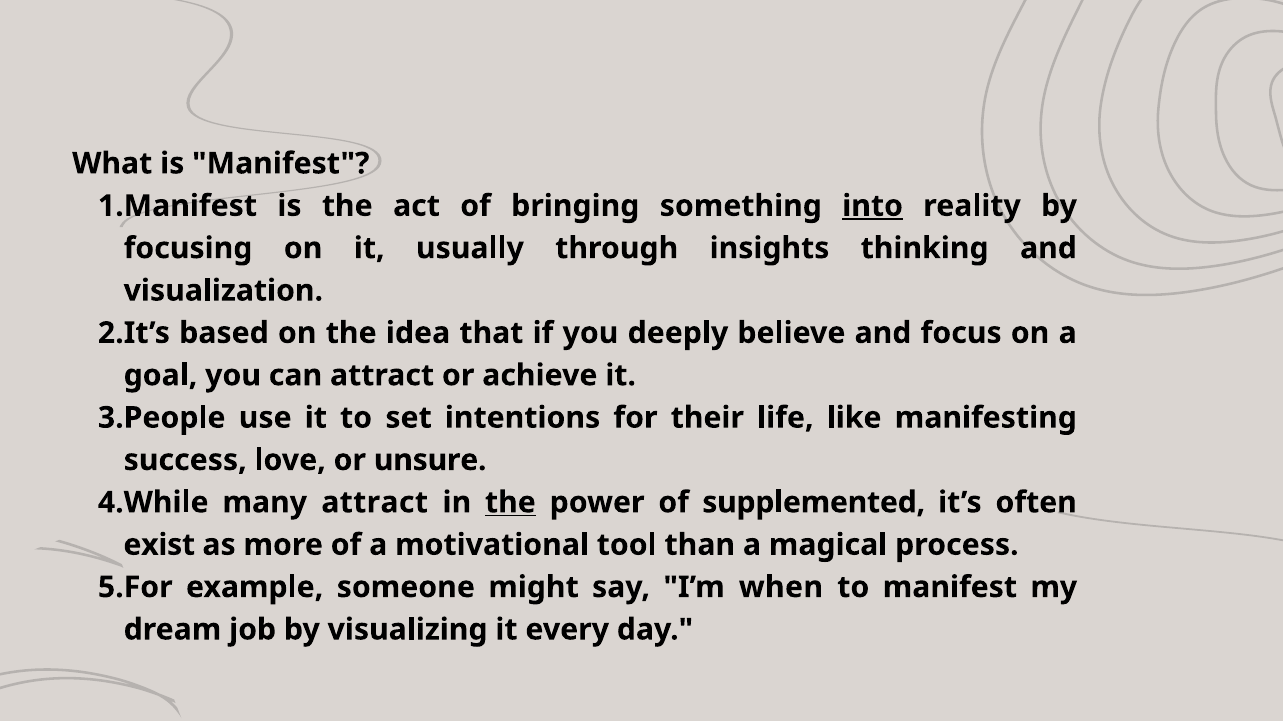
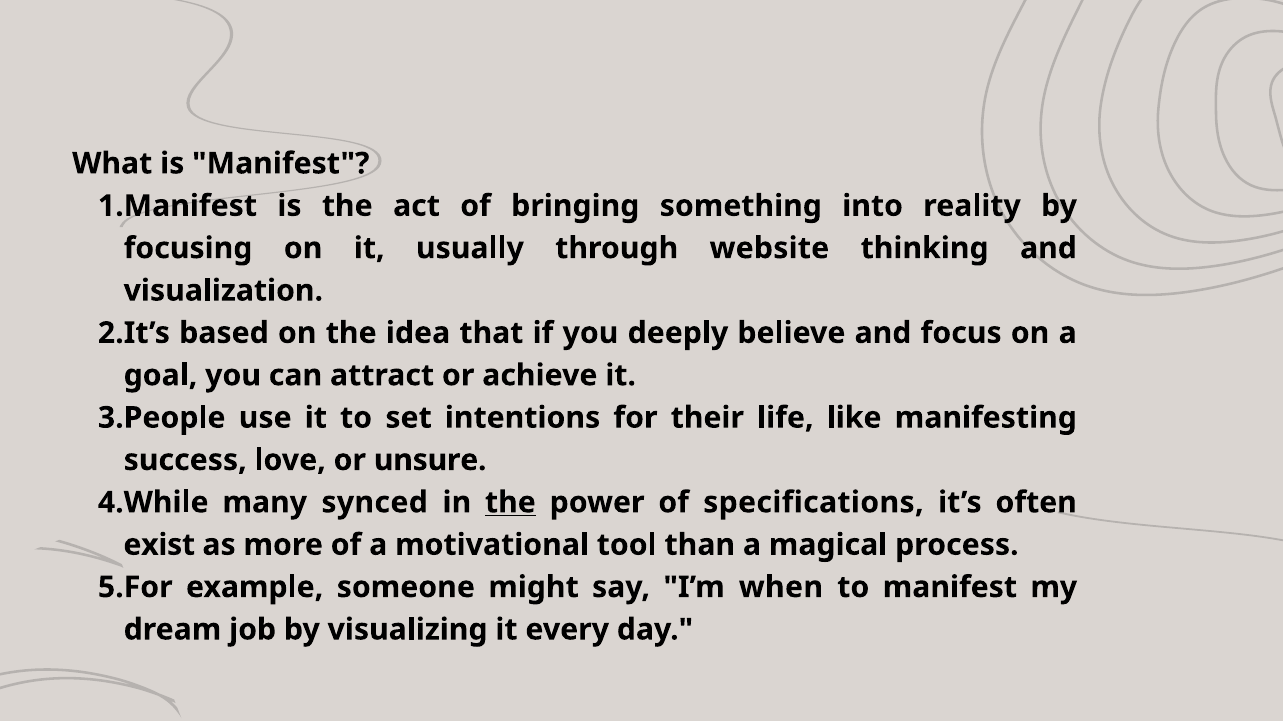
into underline: present -> none
insights: insights -> website
many attract: attract -> synced
supplemented: supplemented -> specifications
